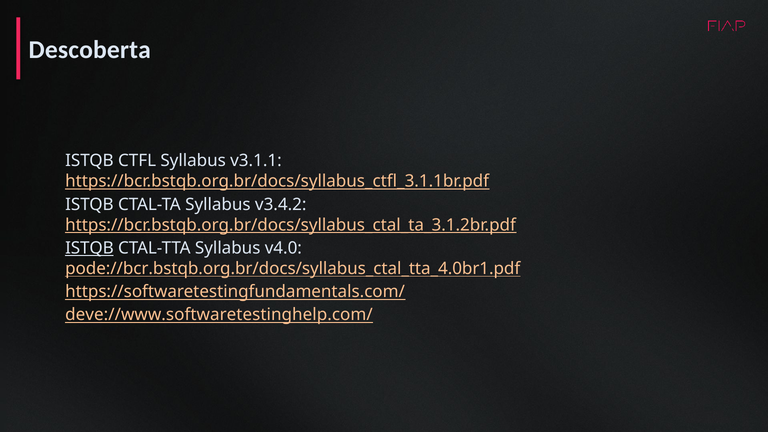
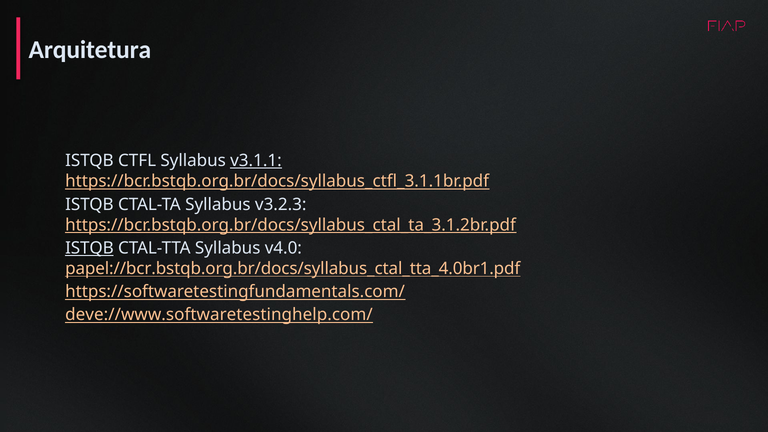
Descoberta: Descoberta -> Arquitetura
v3.1.1 underline: none -> present
v3.4.2: v3.4.2 -> v3.2.3
pode://bcr.bstqb.org.br/docs/syllabus_ctal_tta_4.0br1.pdf: pode://bcr.bstqb.org.br/docs/syllabus_ctal_tta_4.0br1.pdf -> papel://bcr.bstqb.org.br/docs/syllabus_ctal_tta_4.0br1.pdf
